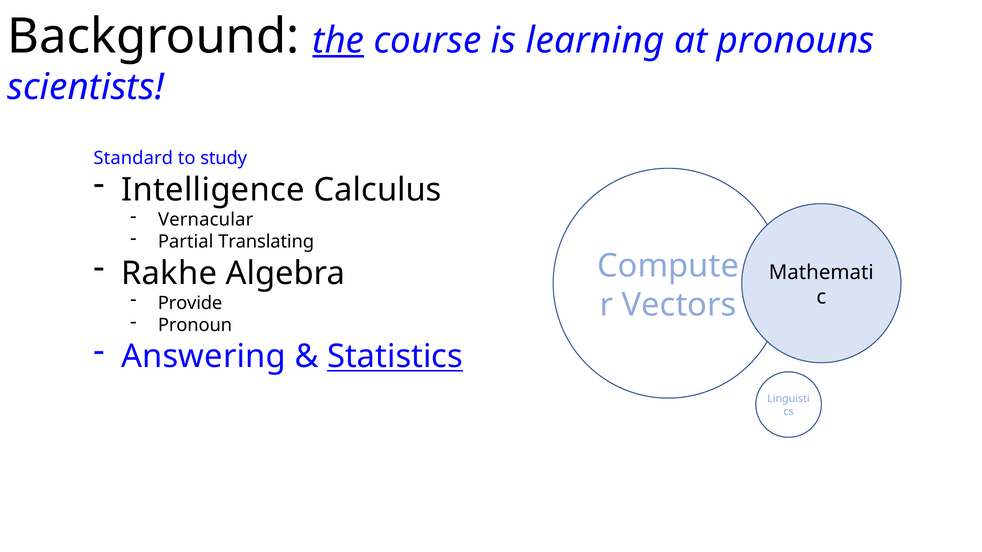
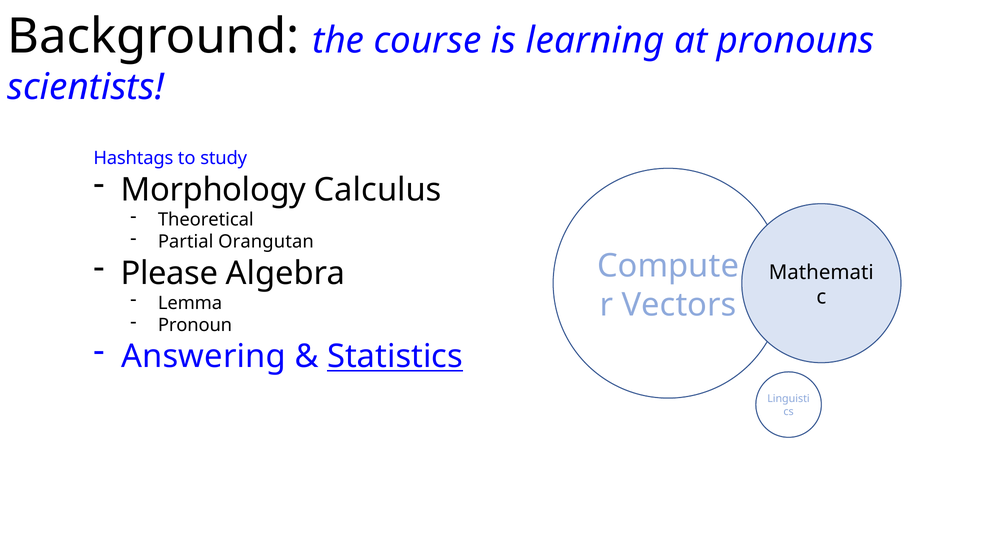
the underline: present -> none
Standard: Standard -> Hashtags
Intelligence: Intelligence -> Morphology
Vernacular: Vernacular -> Theoretical
Translating: Translating -> Orangutan
Rakhe: Rakhe -> Please
Provide: Provide -> Lemma
